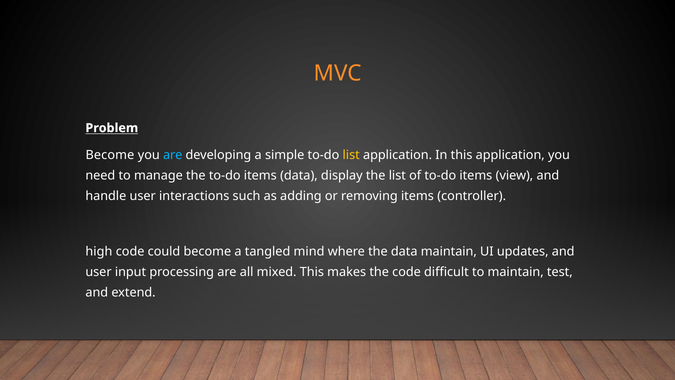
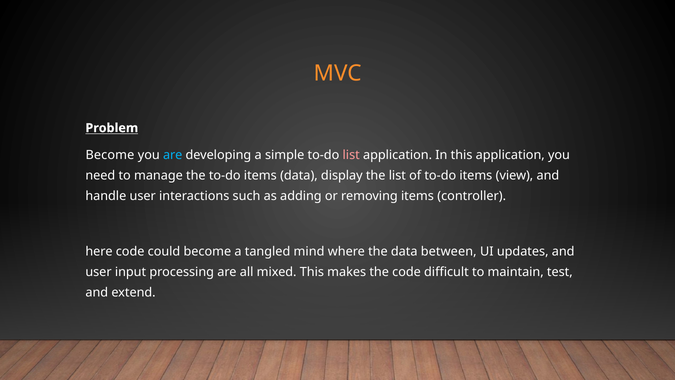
list at (351, 155) colour: yellow -> pink
high: high -> here
data maintain: maintain -> between
